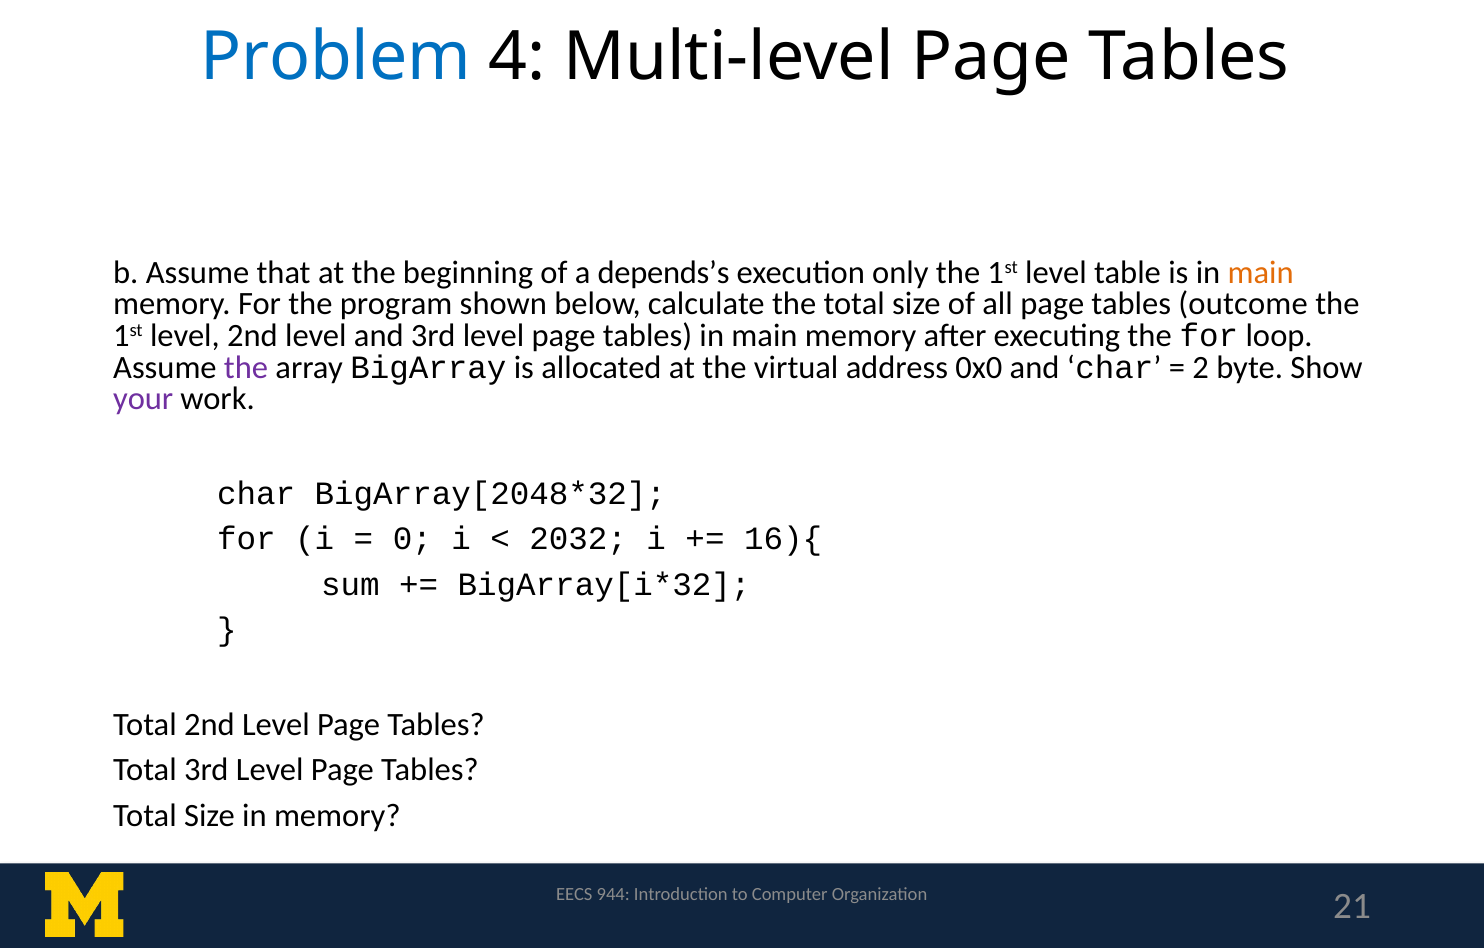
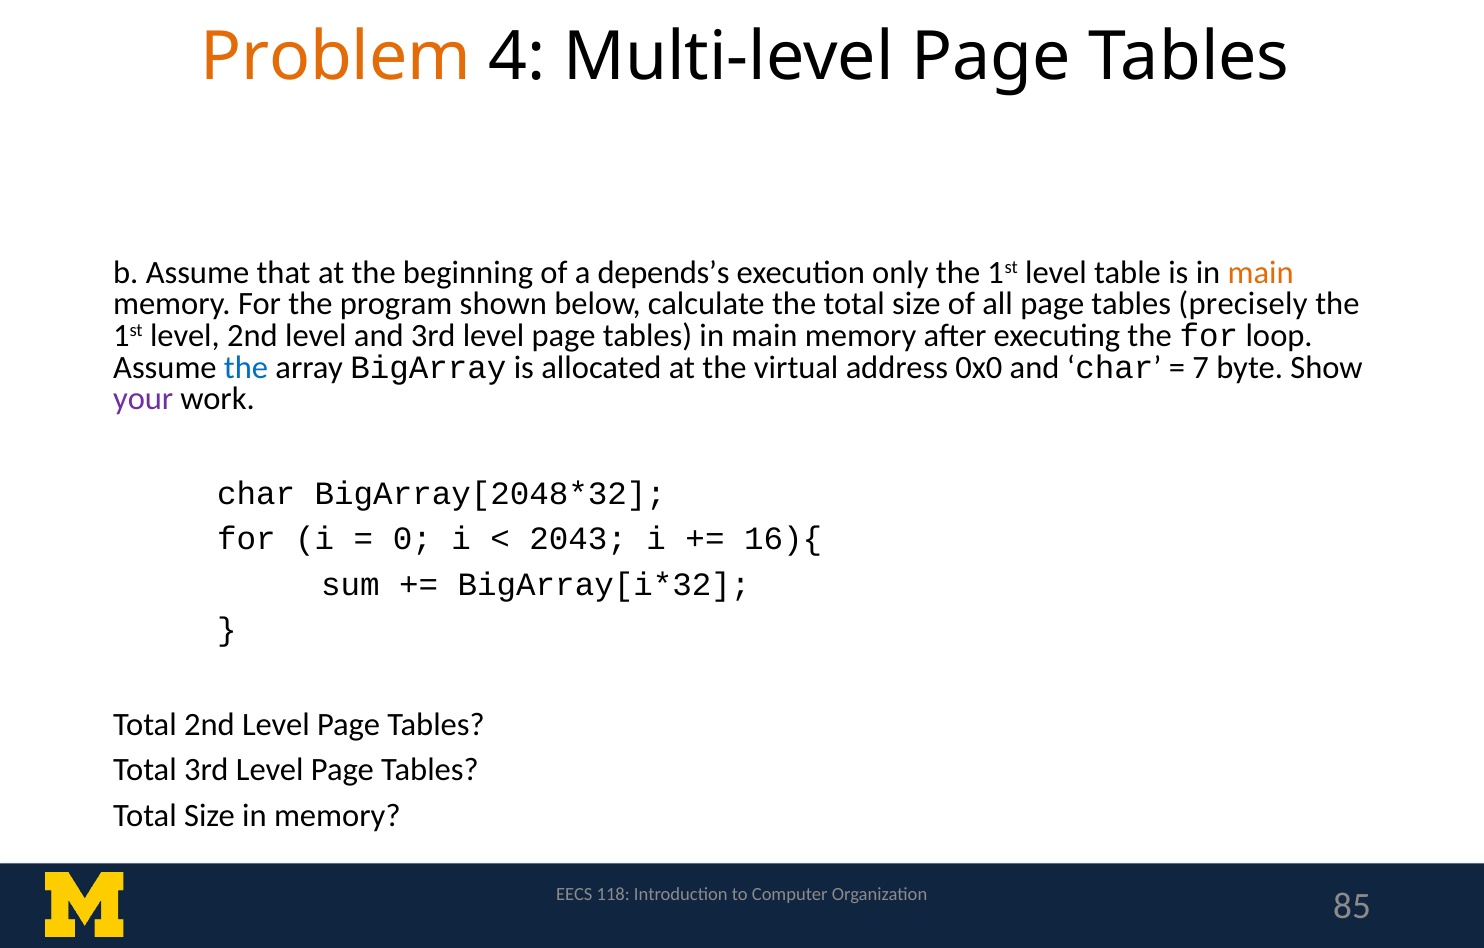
Problem colour: blue -> orange
outcome: outcome -> precisely
the at (246, 367) colour: purple -> blue
2: 2 -> 7
2032: 2032 -> 2043
944: 944 -> 118
21: 21 -> 85
